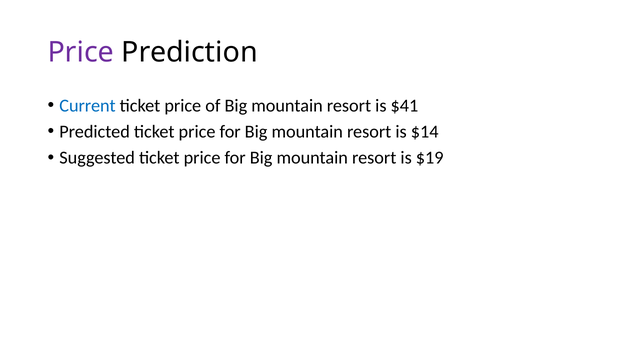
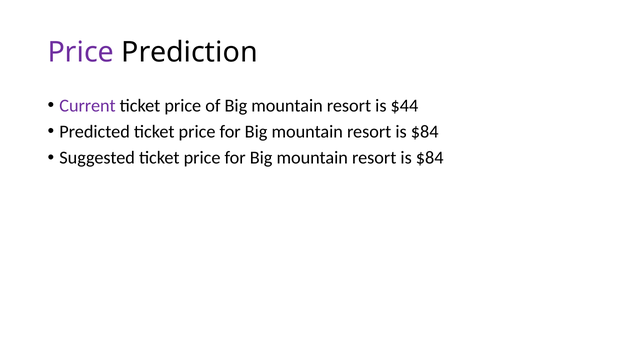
Current colour: blue -> purple
$41: $41 -> $44
$14 at (425, 132): $14 -> $84
$19 at (430, 158): $19 -> $84
